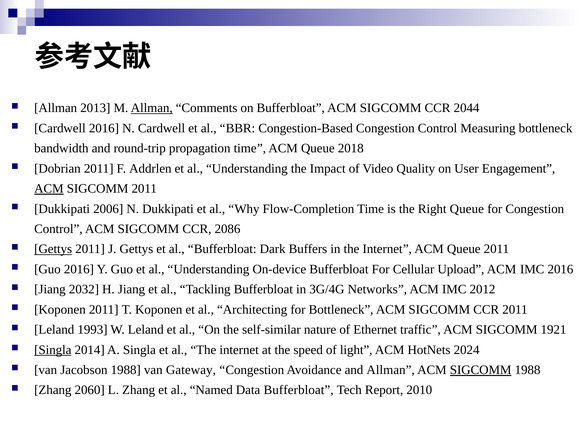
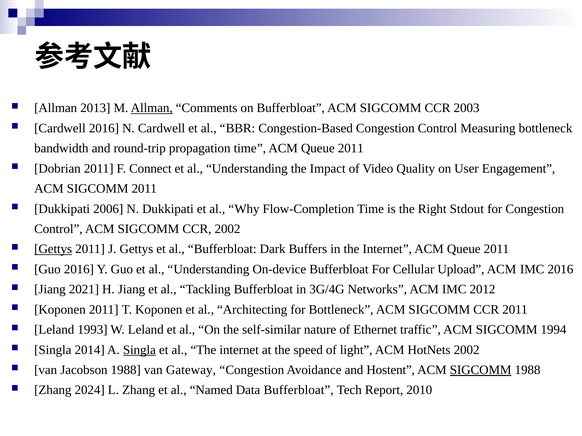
2044: 2044 -> 2003
time ACM Queue 2018: 2018 -> 2011
Addrlen: Addrlen -> Connect
ACM at (49, 189) underline: present -> none
Right Queue: Queue -> Stdout
CCR 2086: 2086 -> 2002
2032: 2032 -> 2021
1921: 1921 -> 1994
Singla at (53, 350) underline: present -> none
Singla at (139, 350) underline: none -> present
HotNets 2024: 2024 -> 2002
and Allman: Allman -> Hostent
2060: 2060 -> 2024
